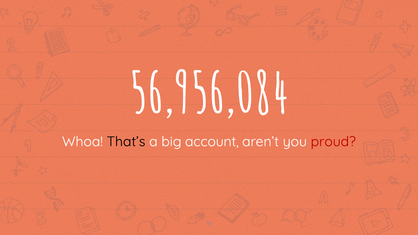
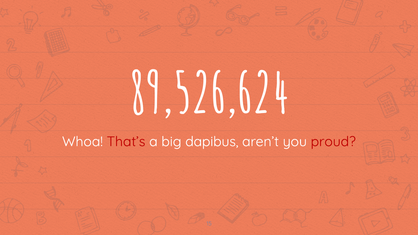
56,956,084: 56,956,084 -> 89,526,624
That’s colour: black -> red
account: account -> dapibus
